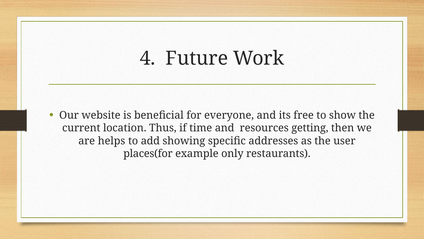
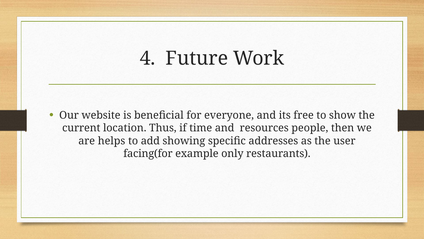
getting: getting -> people
places(for: places(for -> facing(for
